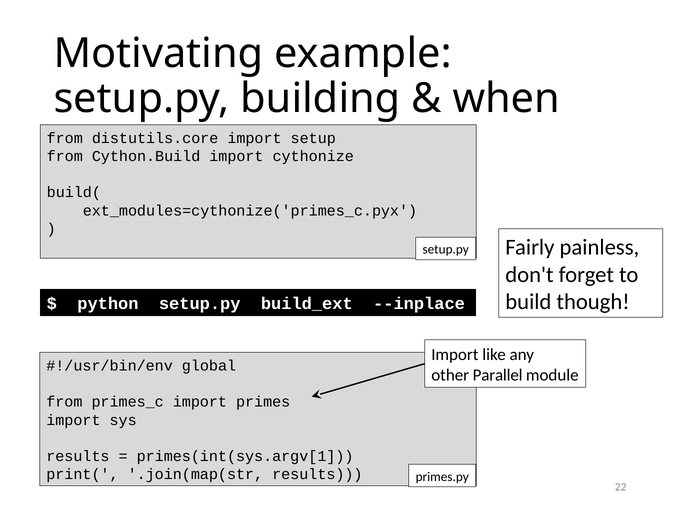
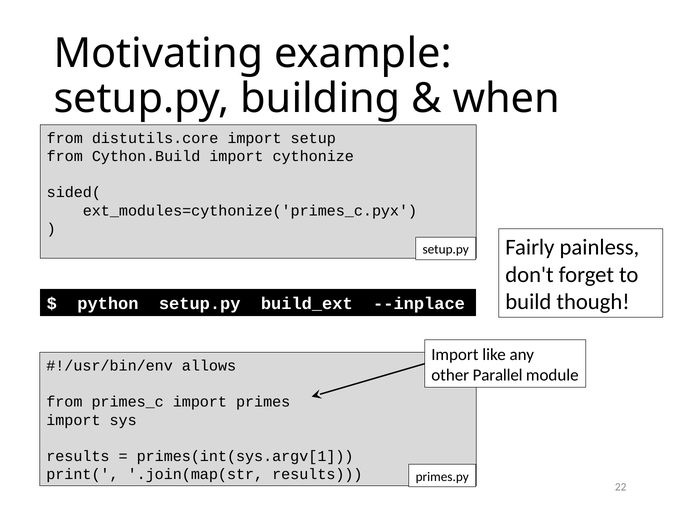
build(: build( -> sided(
global: global -> allows
